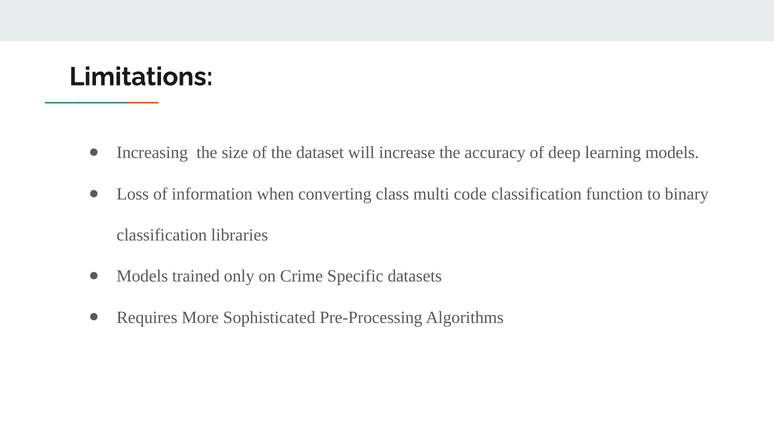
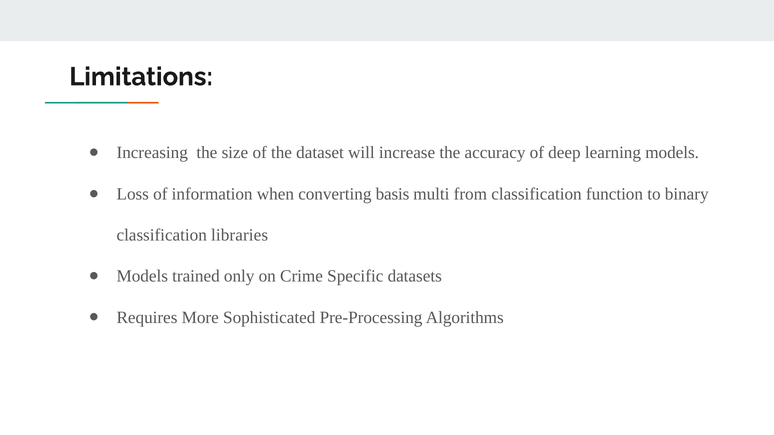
class: class -> basis
code: code -> from
